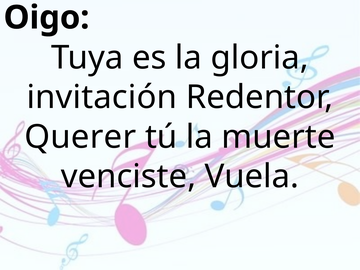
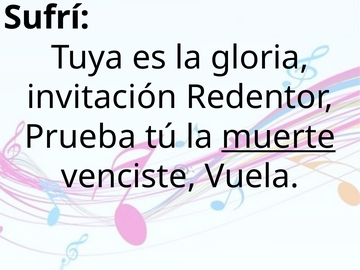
Oigo: Oigo -> Sufrí
Querer: Querer -> Prueba
muerte underline: none -> present
